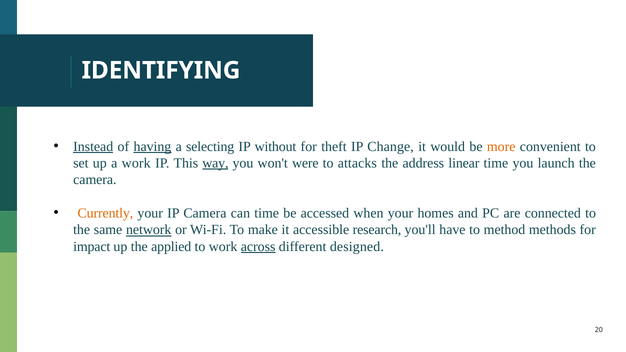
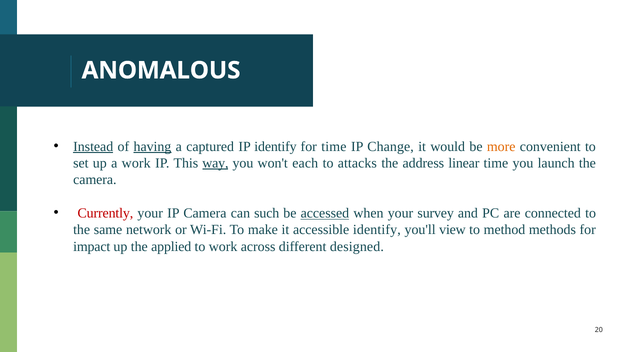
IDENTIFYING: IDENTIFYING -> ANOMALOUS
selecting: selecting -> captured
IP without: without -> identify
for theft: theft -> time
were: were -> each
Currently colour: orange -> red
can time: time -> such
accessed underline: none -> present
homes: homes -> survey
network underline: present -> none
accessible research: research -> identify
have: have -> view
across underline: present -> none
